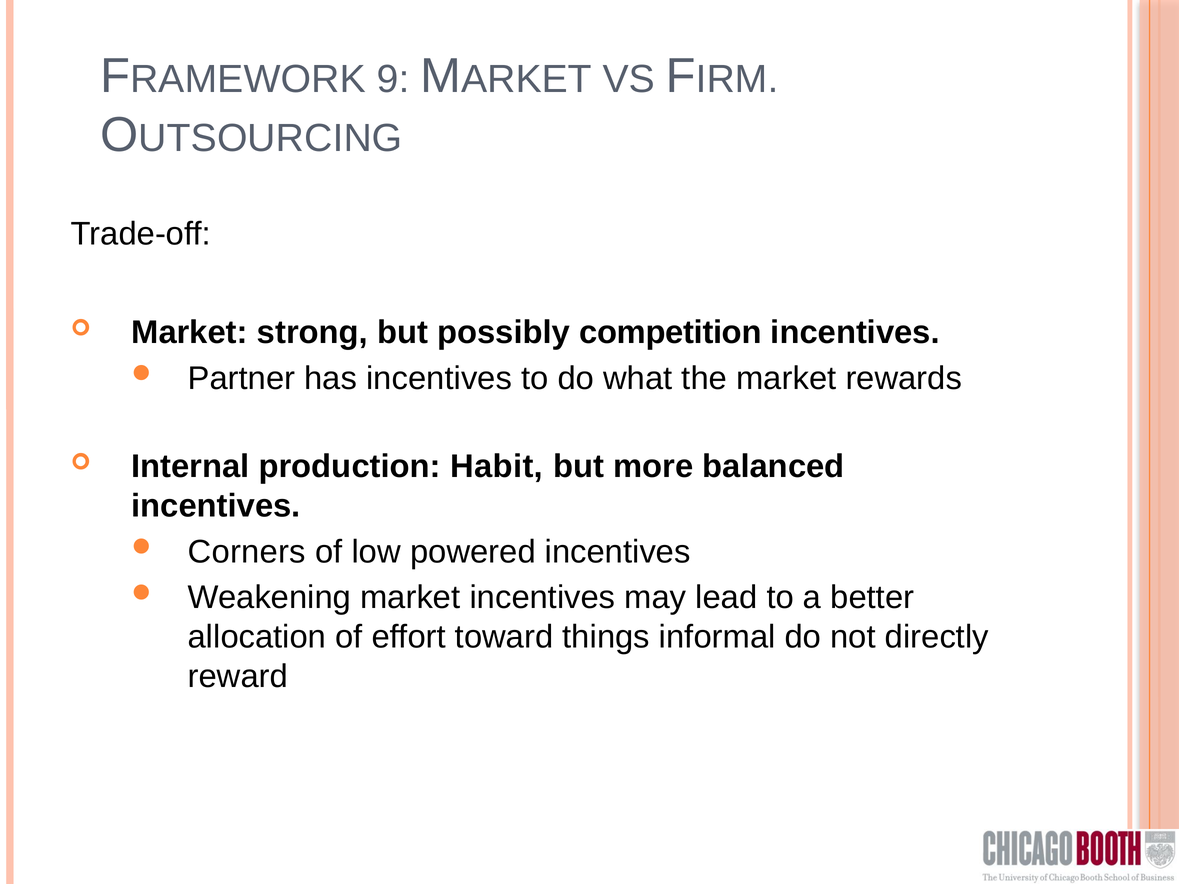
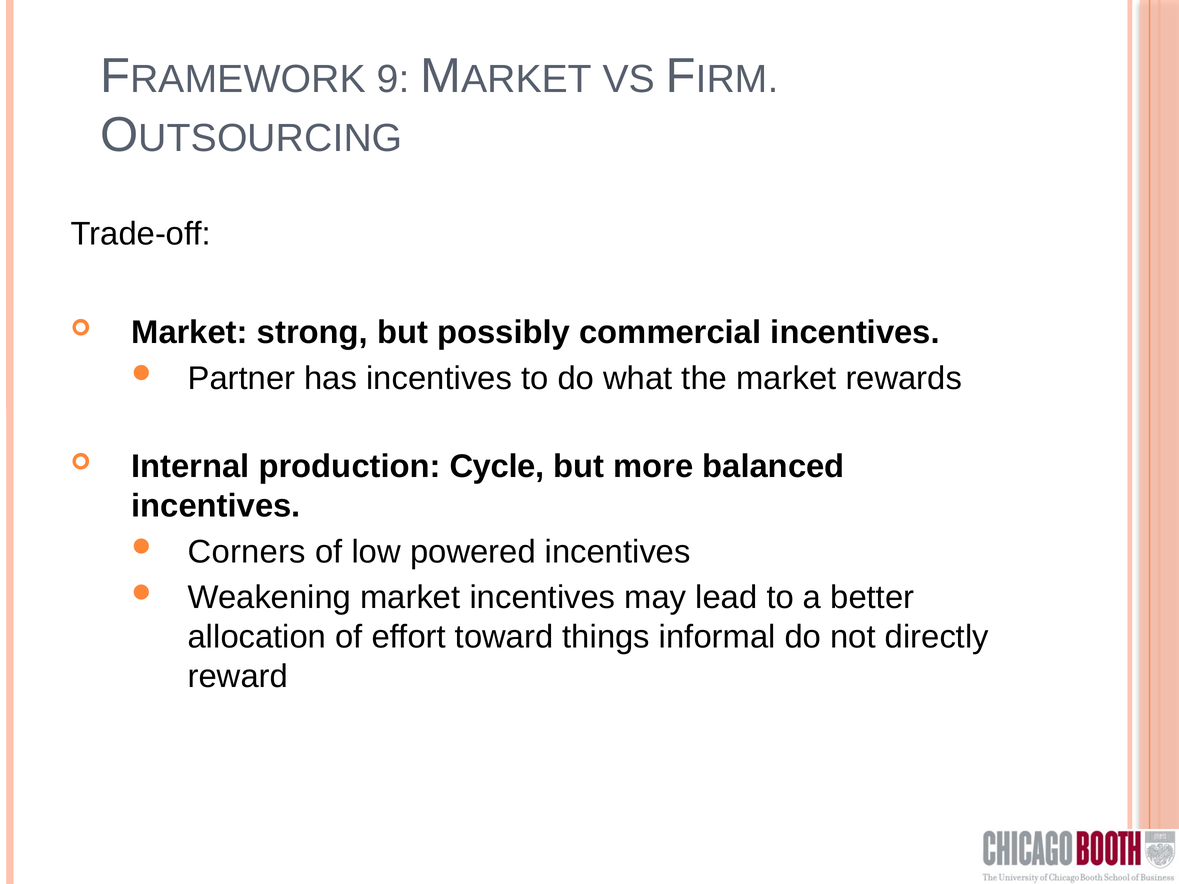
competition: competition -> commercial
Habit: Habit -> Cycle
